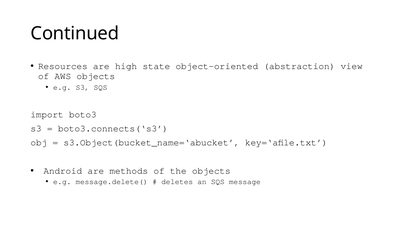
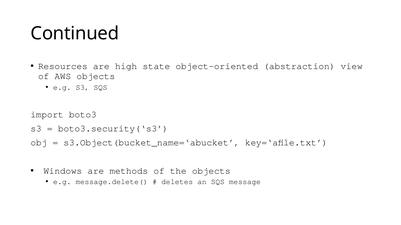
boto3.connects(‘s3: boto3.connects(‘s3 -> boto3.security(‘s3
Android: Android -> Windows
